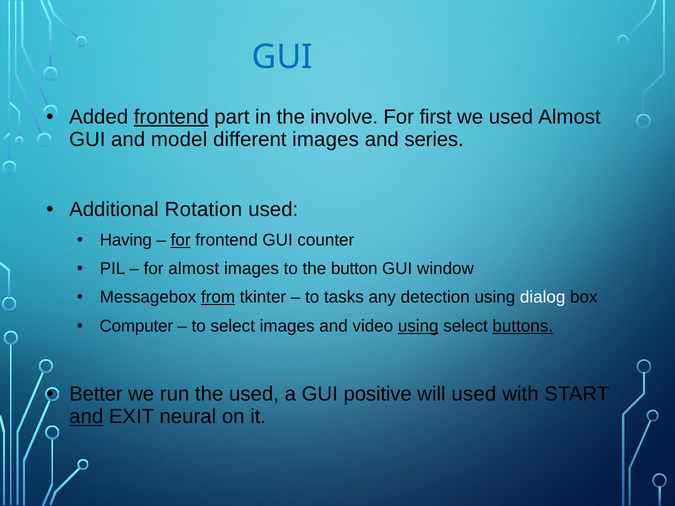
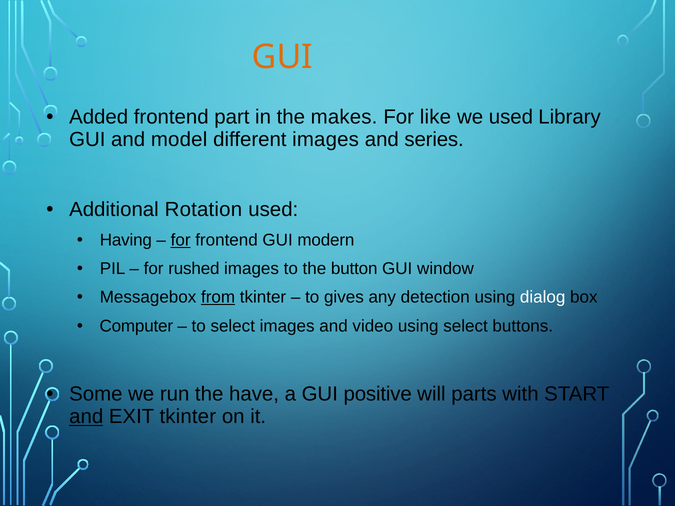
GUI at (282, 57) colour: blue -> orange
frontend at (171, 117) underline: present -> none
involve: involve -> makes
first: first -> like
used Almost: Almost -> Library
counter: counter -> modern
for almost: almost -> rushed
tasks: tasks -> gives
using at (418, 326) underline: present -> none
buttons underline: present -> none
Better: Better -> Some
the used: used -> have
will used: used -> parts
EXIT neural: neural -> tkinter
